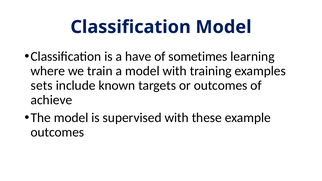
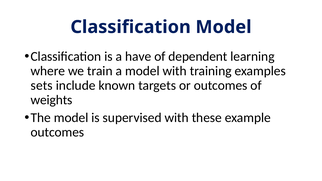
sometimes: sometimes -> dependent
achieve: achieve -> weights
